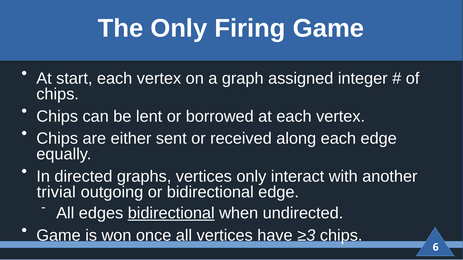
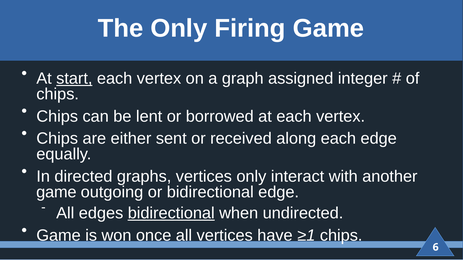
start underline: none -> present
trivial at (56, 192): trivial -> game
≥3: ≥3 -> ≥1
